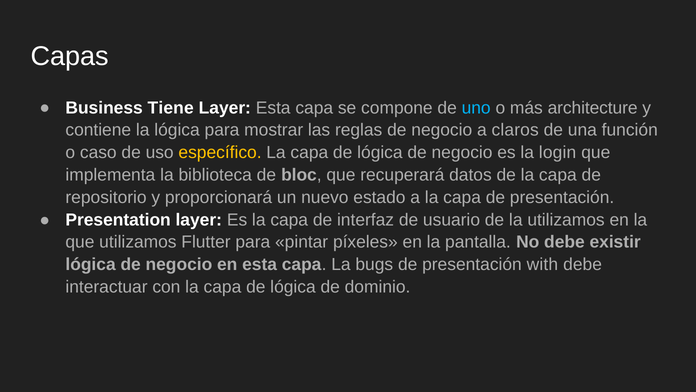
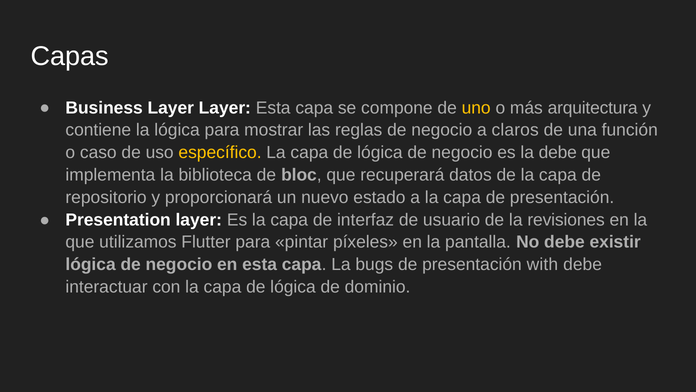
Business Tiene: Tiene -> Layer
uno colour: light blue -> yellow
architecture: architecture -> arquitectura
la login: login -> debe
la utilizamos: utilizamos -> revisiones
